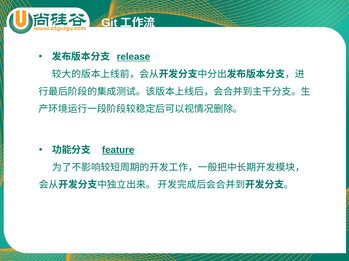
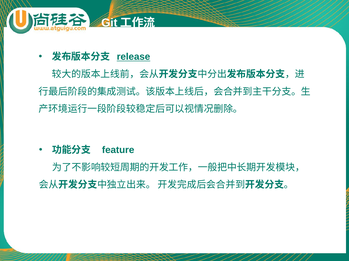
feature underline: present -> none
